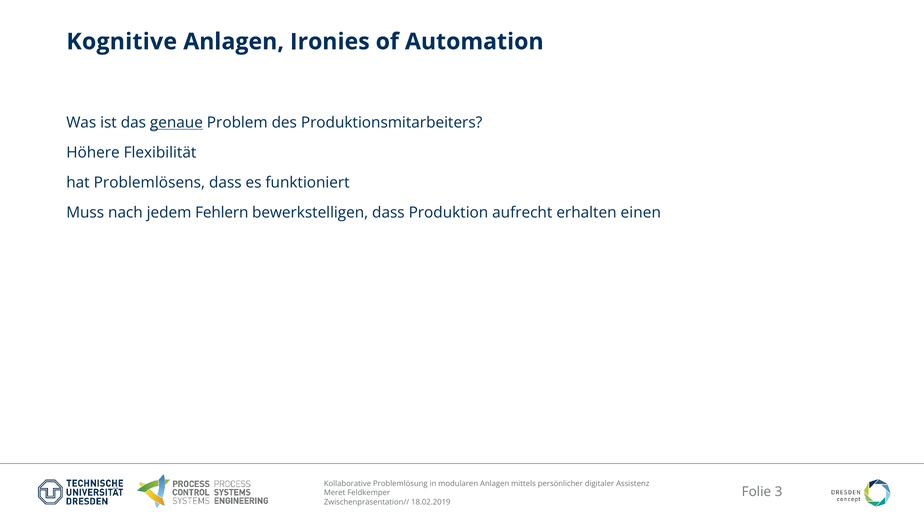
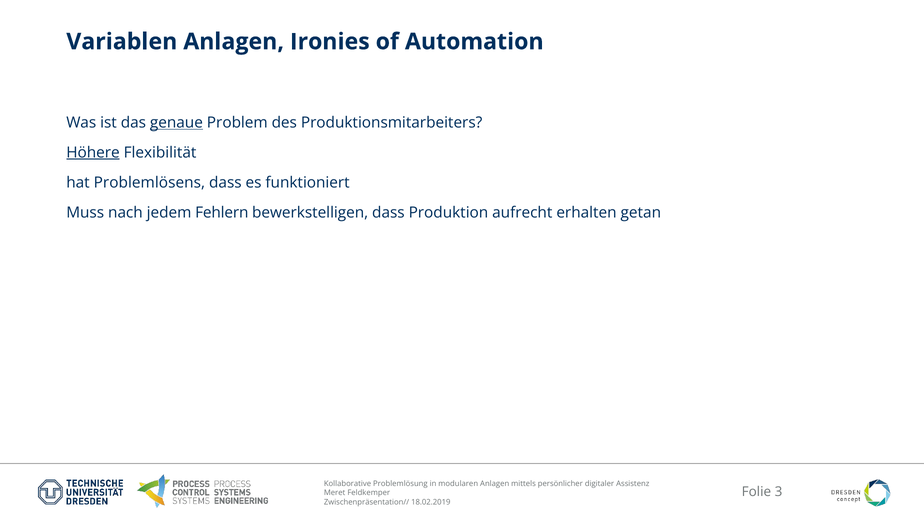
Kognitive: Kognitive -> Variablen
Höhere underline: none -> present
einen: einen -> getan
